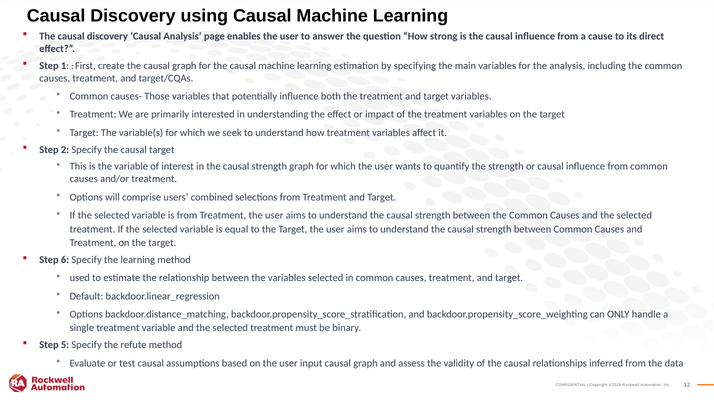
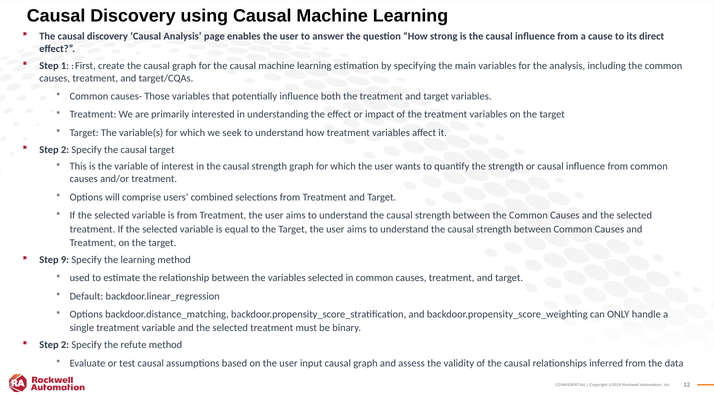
6: 6 -> 9
5 at (65, 346): 5 -> 2
